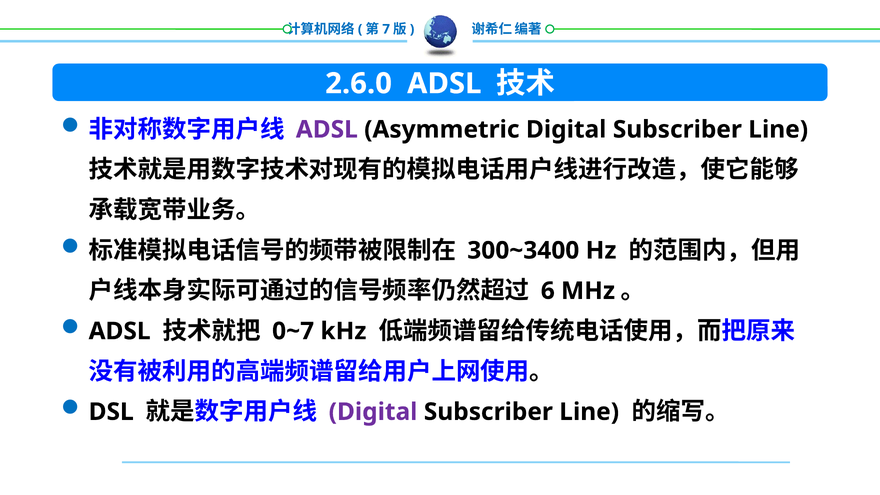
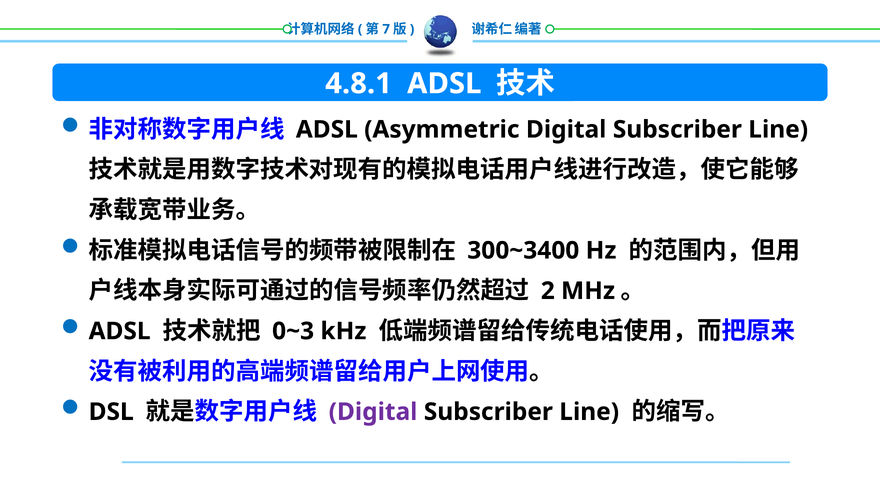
2.6.0: 2.6.0 -> 4.8.1
ADSL at (327, 130) colour: purple -> black
6: 6 -> 2
0~7: 0~7 -> 0~3
